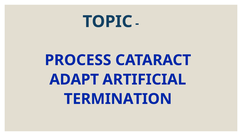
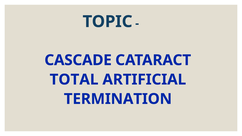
PROCESS: PROCESS -> CASCADE
ADAPT: ADAPT -> TOTAL
